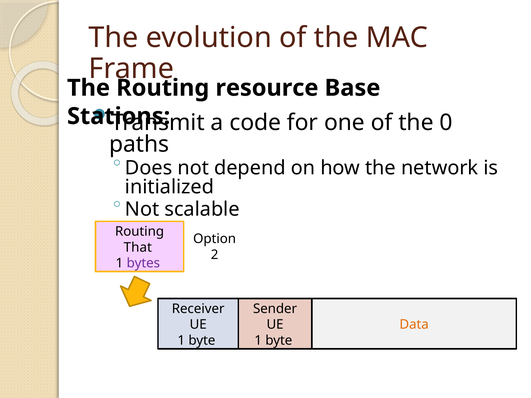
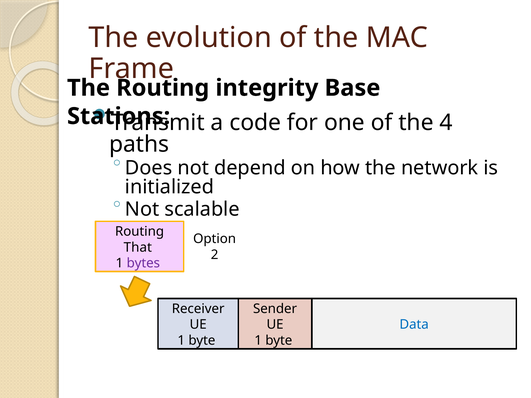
resource: resource -> integrity
0: 0 -> 4
Data colour: orange -> blue
